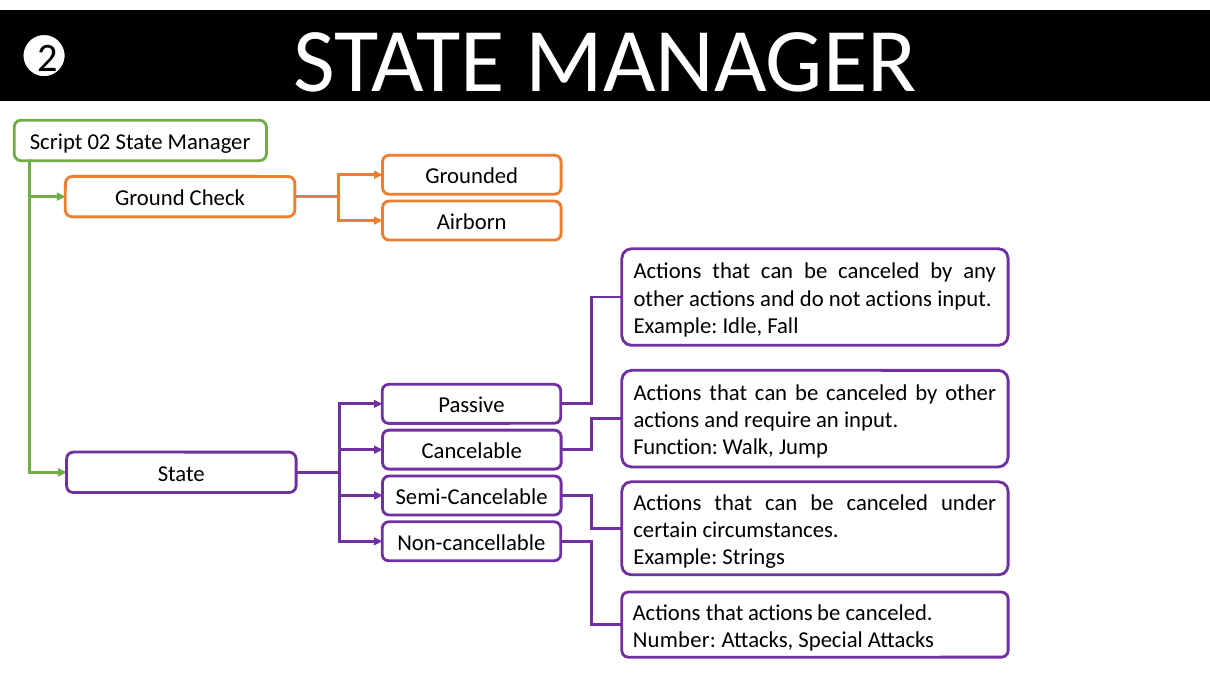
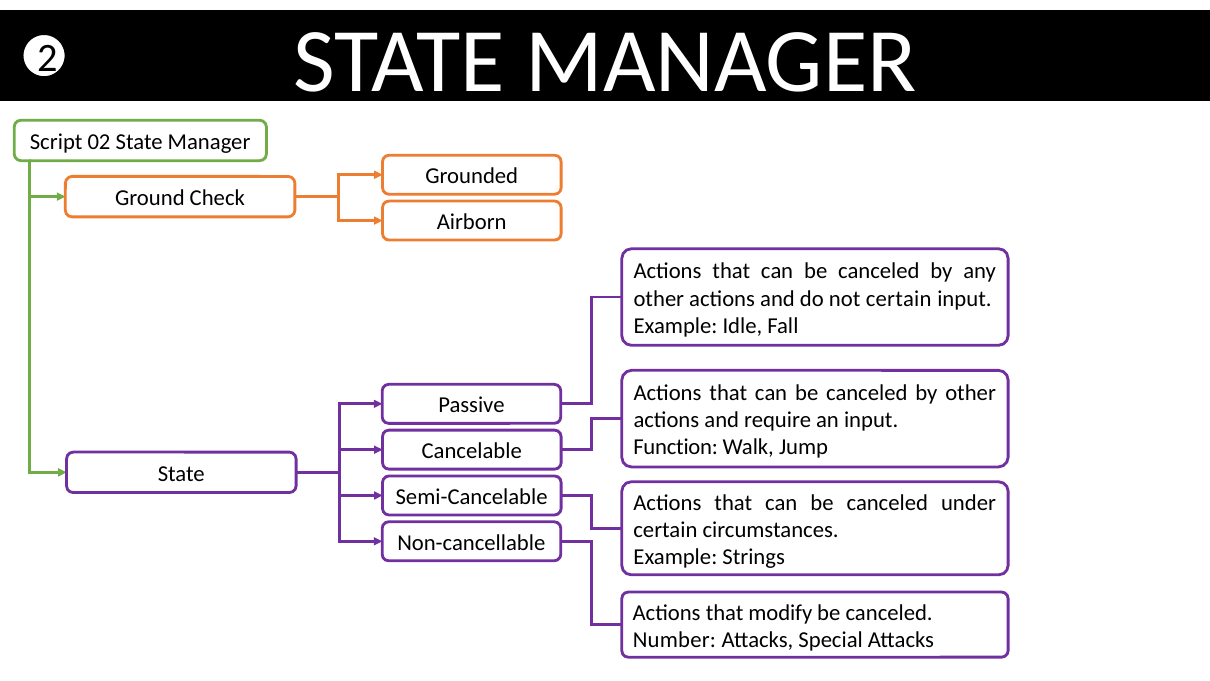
not actions: actions -> certain
that actions: actions -> modify
